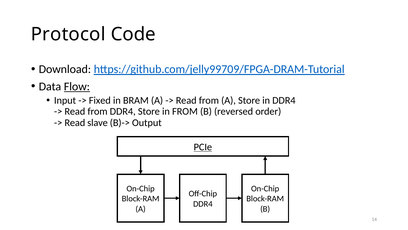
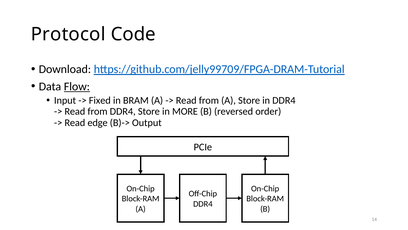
in FROM: FROM -> MORE
slave: slave -> edge
PCIe underline: present -> none
